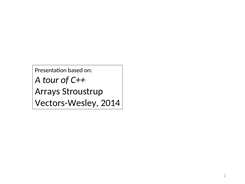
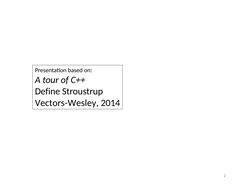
Arrays: Arrays -> Define
